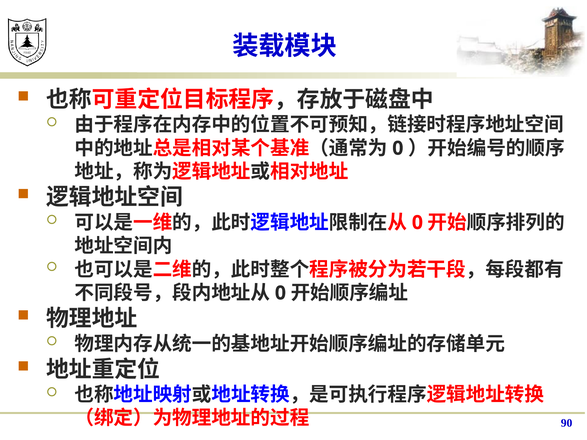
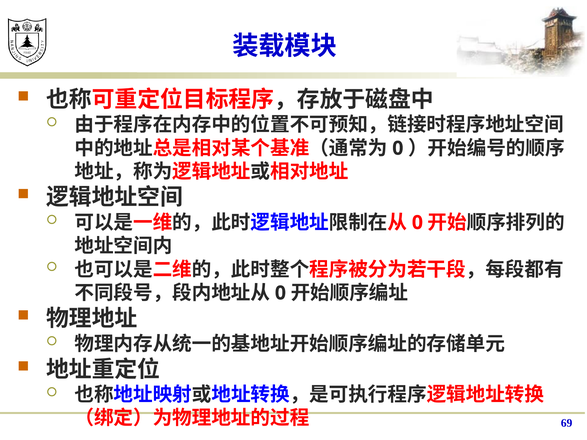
90: 90 -> 69
